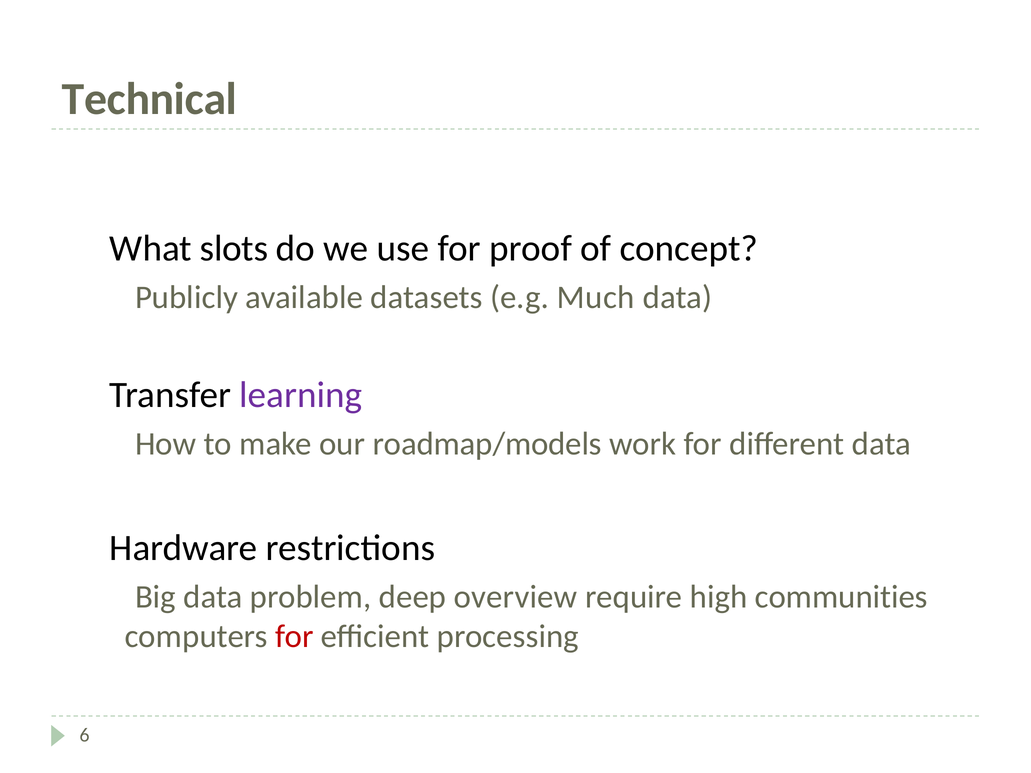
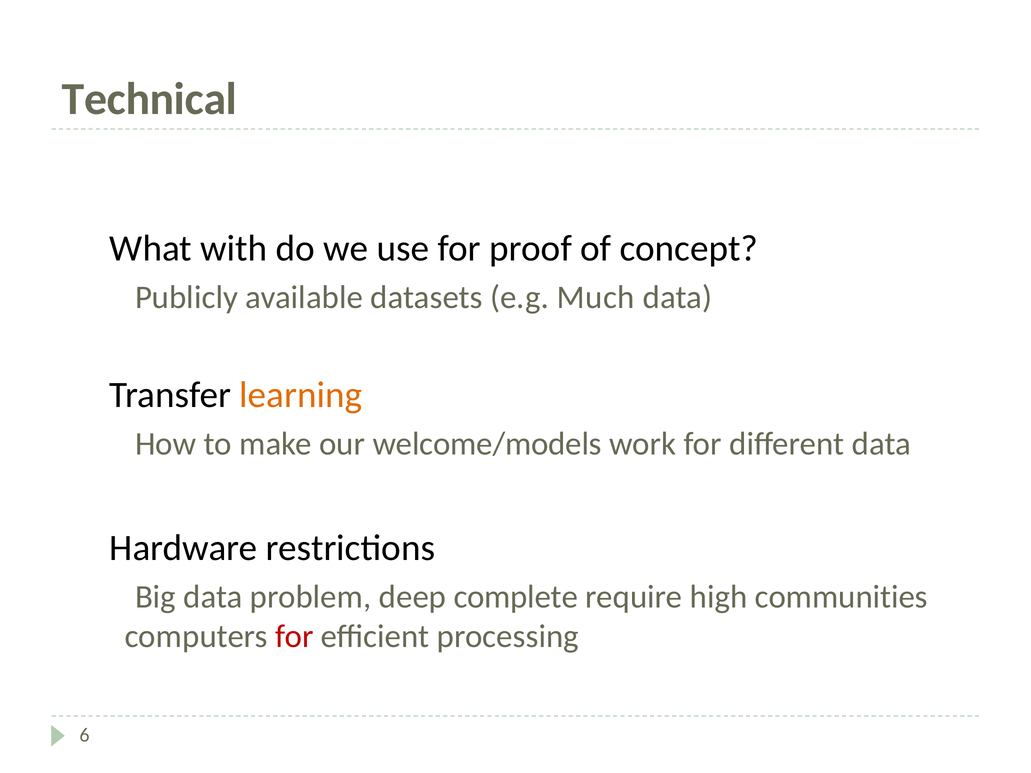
slots: slots -> with
learning colour: purple -> orange
roadmap/models: roadmap/models -> welcome/models
overview: overview -> complete
